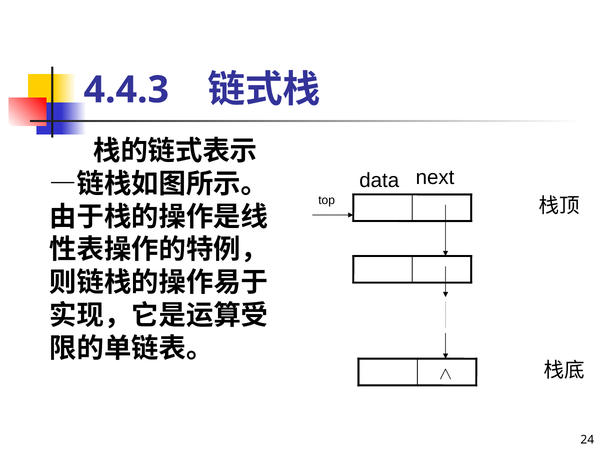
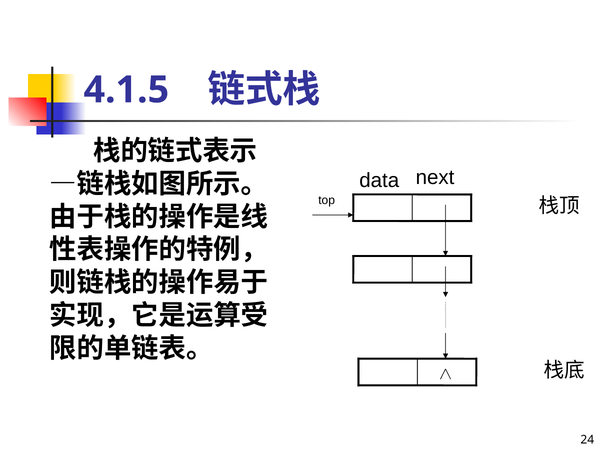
4.4.3: 4.4.3 -> 4.1.5
